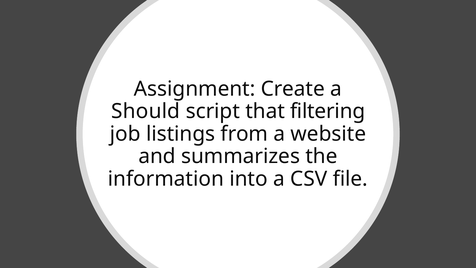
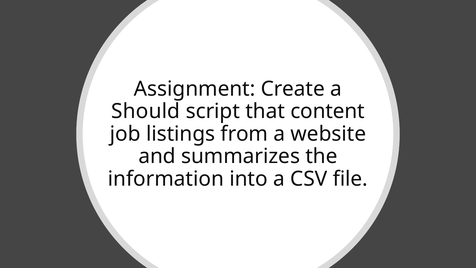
filtering: filtering -> content
